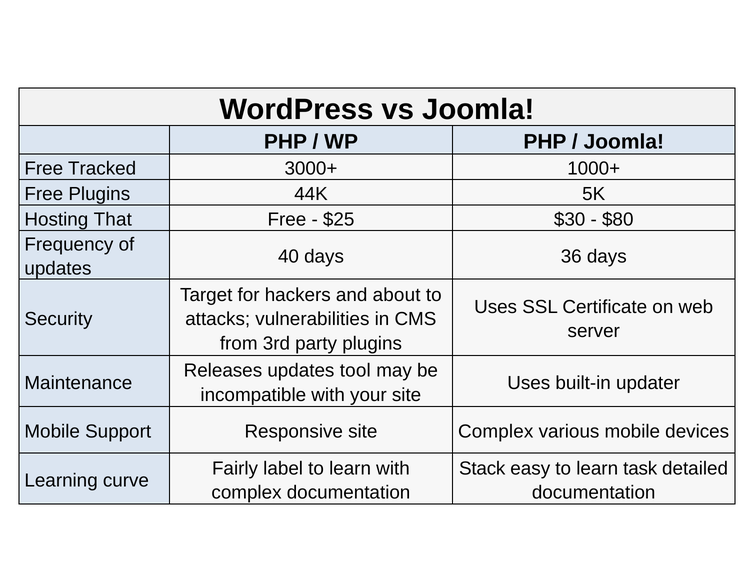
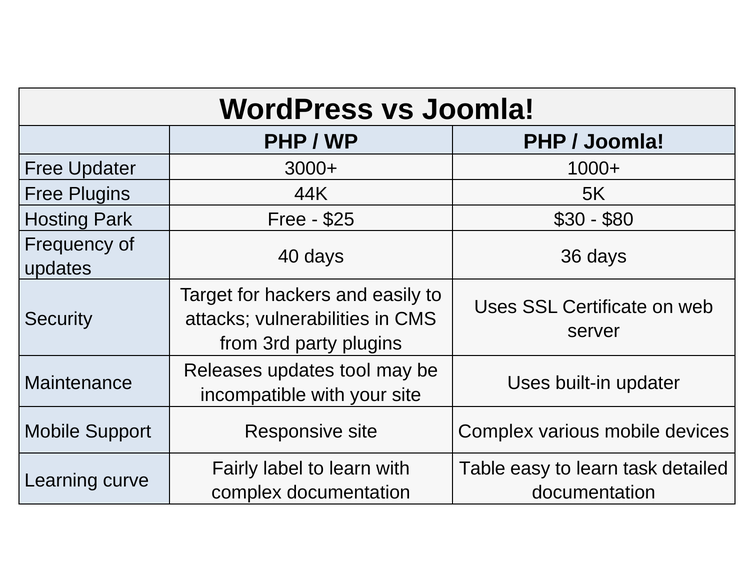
Free Tracked: Tracked -> Updater
That: That -> Park
about: about -> easily
Stack: Stack -> Table
